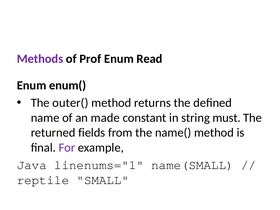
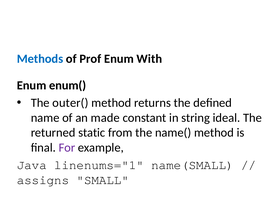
Methods colour: purple -> blue
Read: Read -> With
must: must -> ideal
fields: fields -> static
reptile: reptile -> assigns
